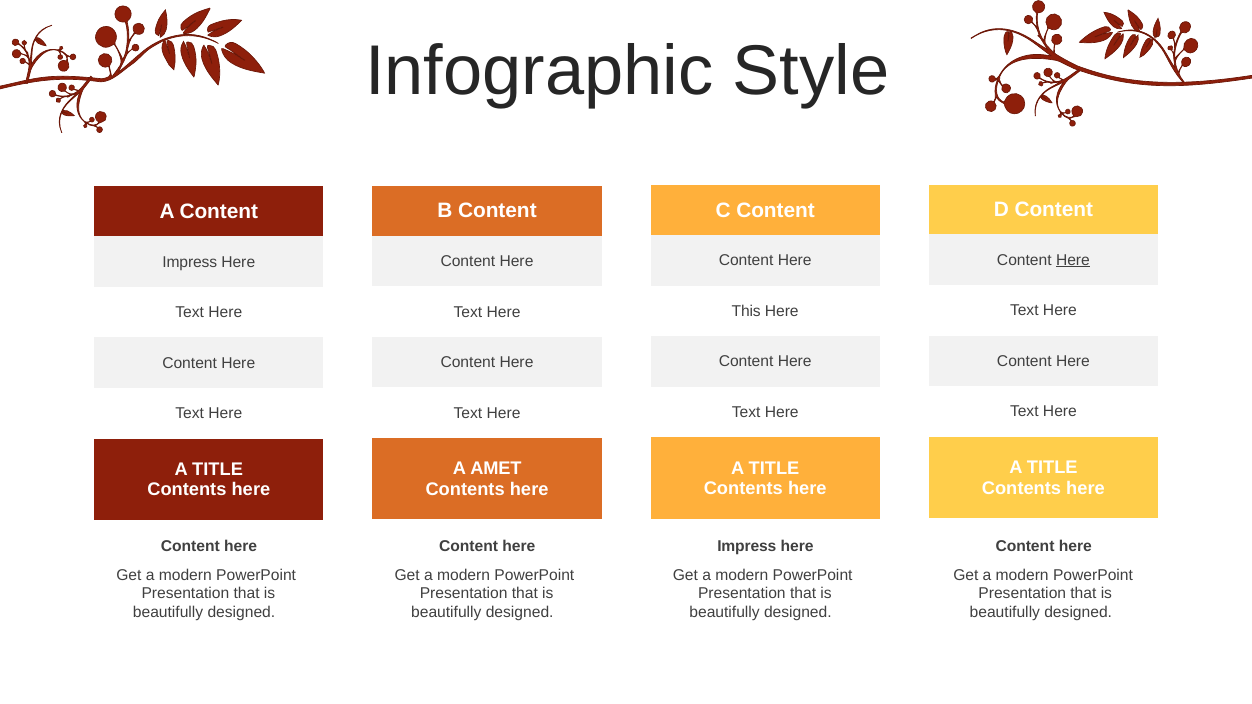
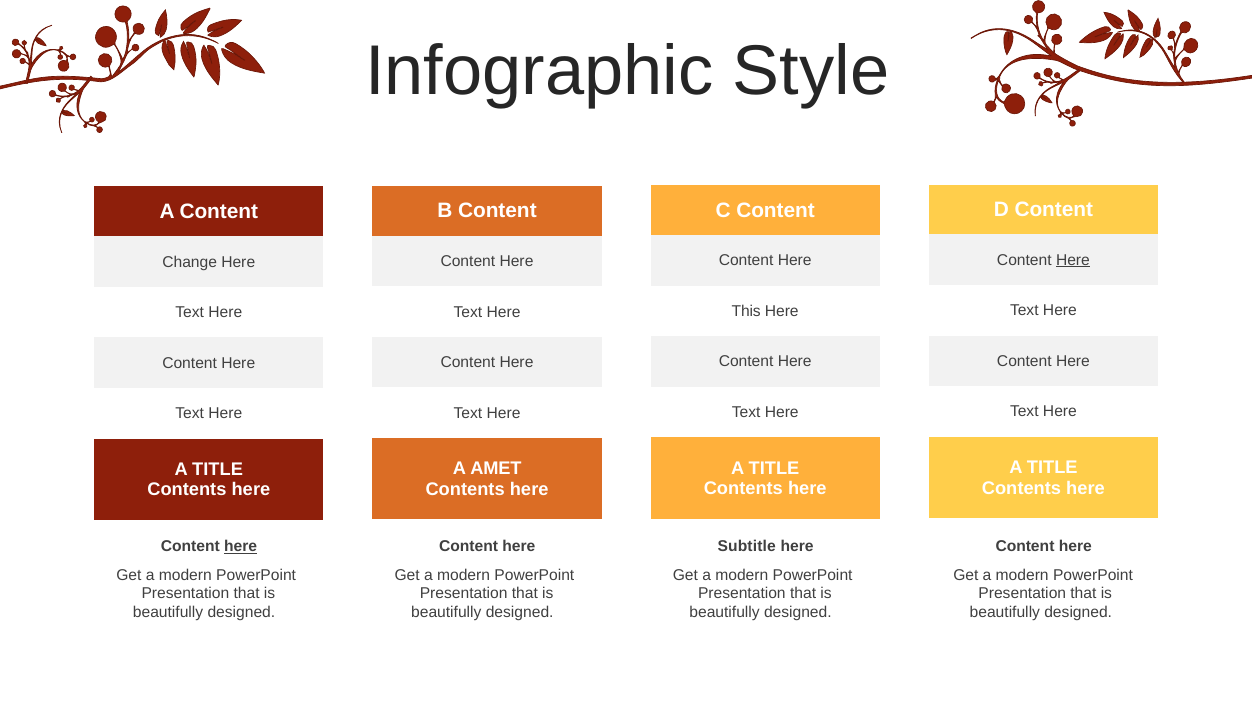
Impress at (190, 262): Impress -> Change
here at (241, 547) underline: none -> present
Impress at (747, 547): Impress -> Subtitle
